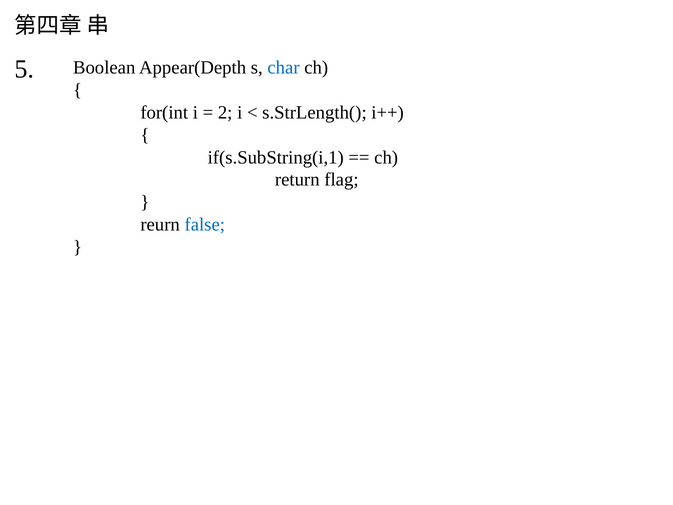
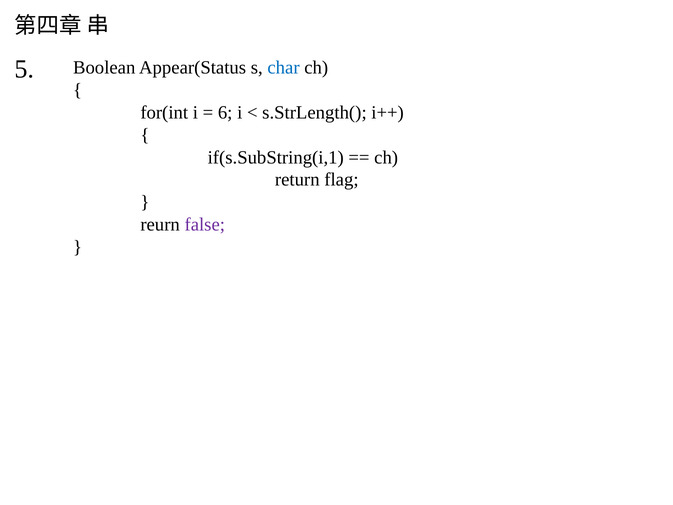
Appear(Depth: Appear(Depth -> Appear(Status
2: 2 -> 6
false colour: blue -> purple
